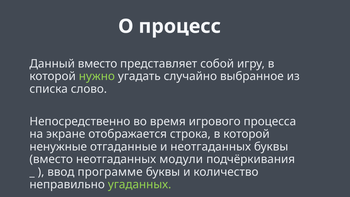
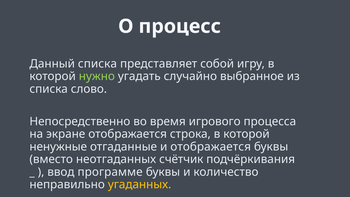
Данный вместо: вместо -> списка
и неотгаданных: неотгаданных -> отображается
модули: модули -> счётчик
угаданных colour: light green -> yellow
